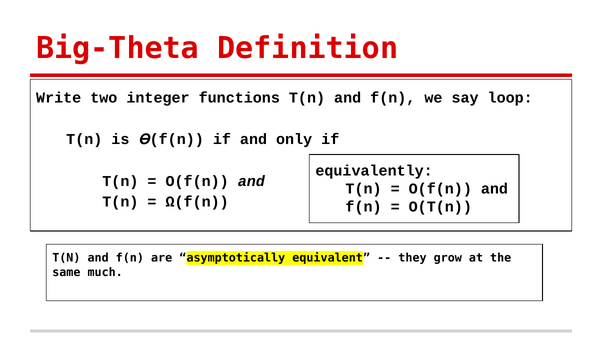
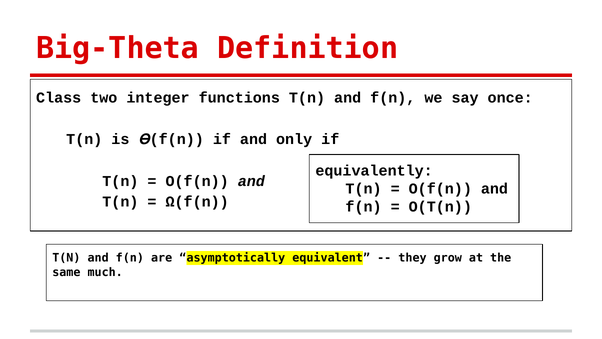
Write: Write -> Class
loop: loop -> once
